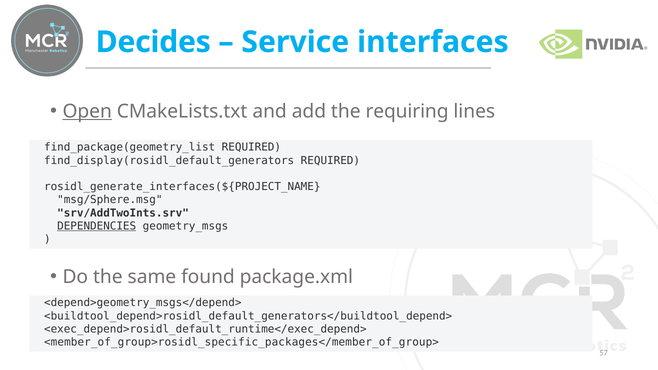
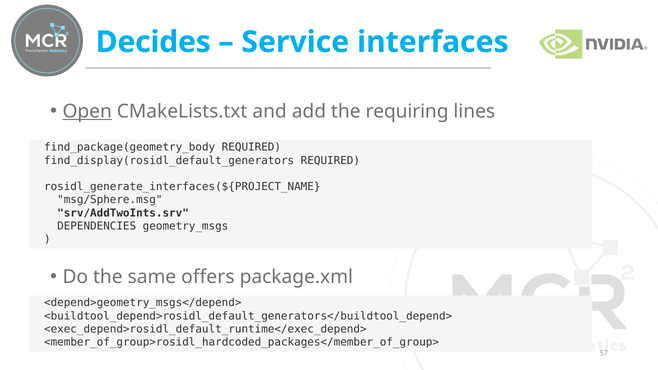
find_package(geometry_list: find_package(geometry_list -> find_package(geometry_body
DEPENDENCIES underline: present -> none
found: found -> offers
<member_of_group>rosidl_specific_packages</member_of_group>: <member_of_group>rosidl_specific_packages</member_of_group> -> <member_of_group>rosidl_hardcoded_packages</member_of_group>
